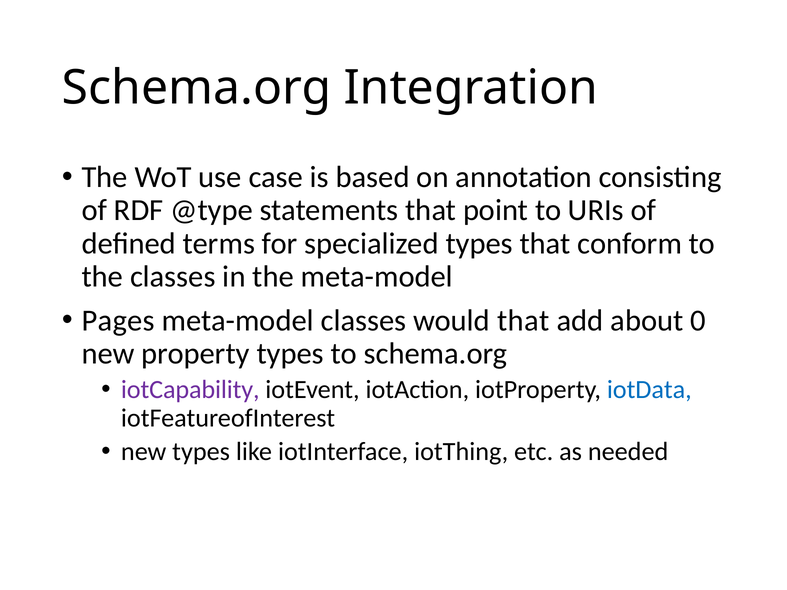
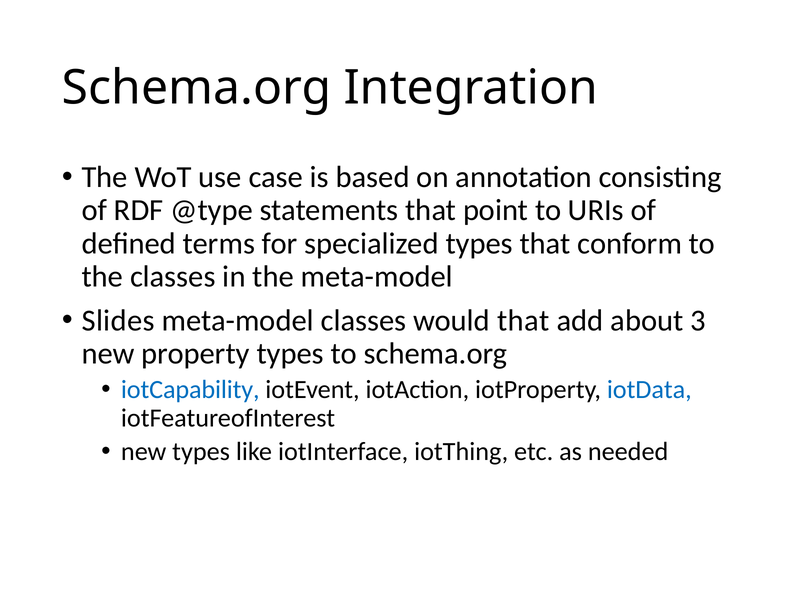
Pages: Pages -> Slides
0: 0 -> 3
iotCapability colour: purple -> blue
